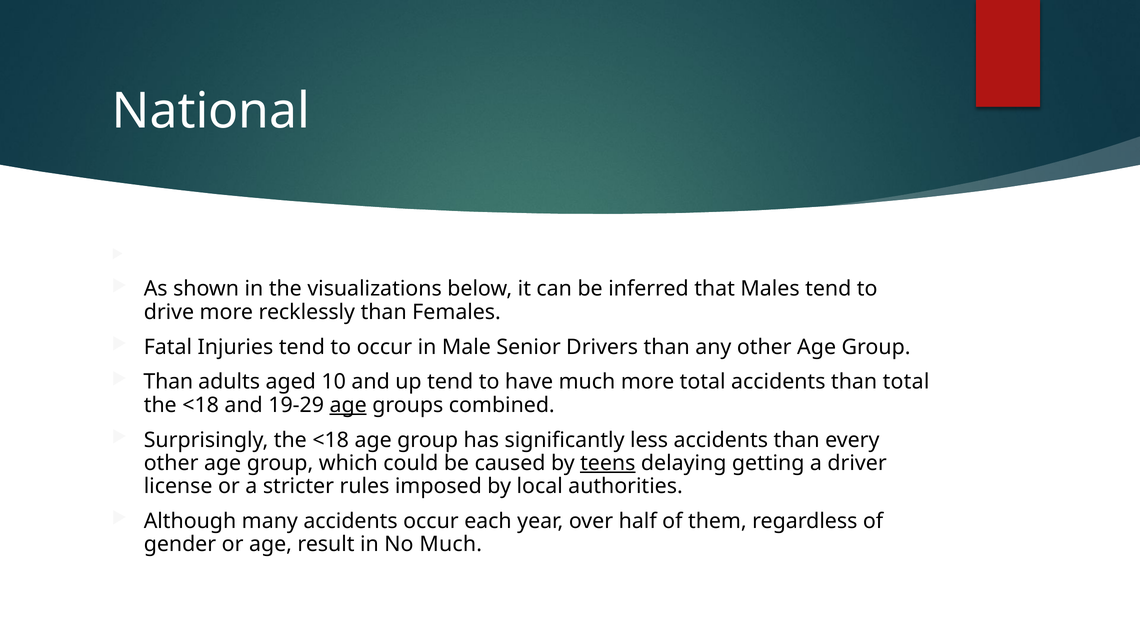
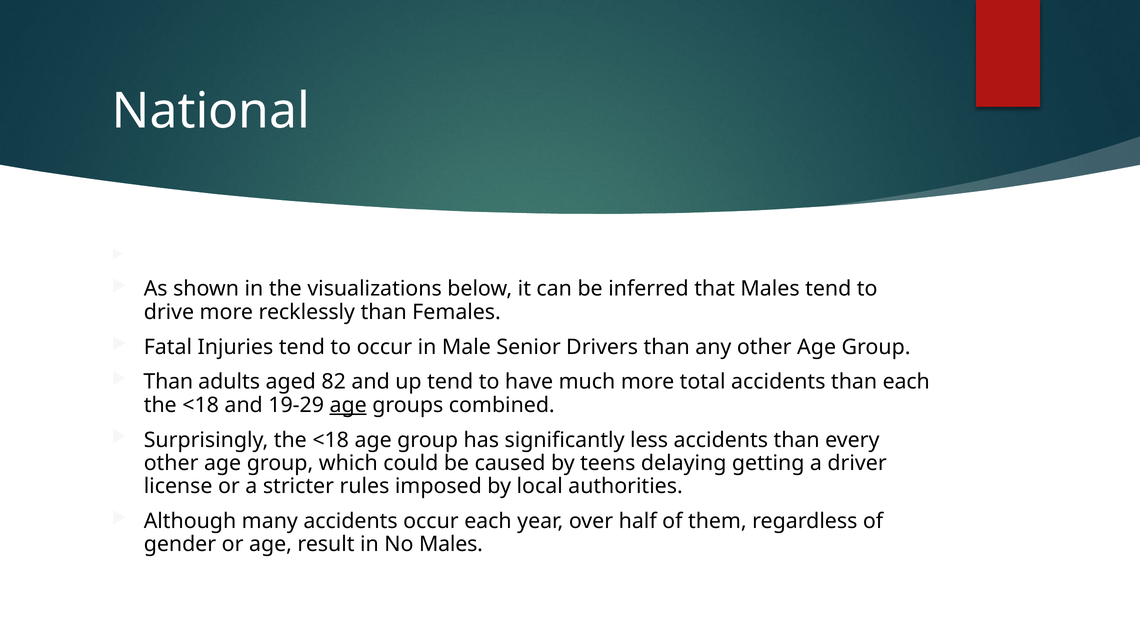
10: 10 -> 82
than total: total -> each
teens underline: present -> none
No Much: Much -> Males
